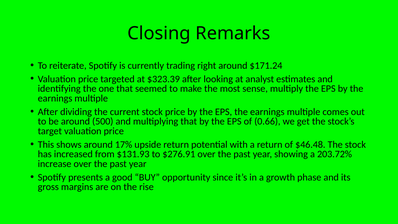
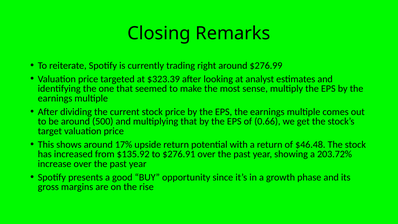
$171.24: $171.24 -> $276.99
$131.93: $131.93 -> $135.92
